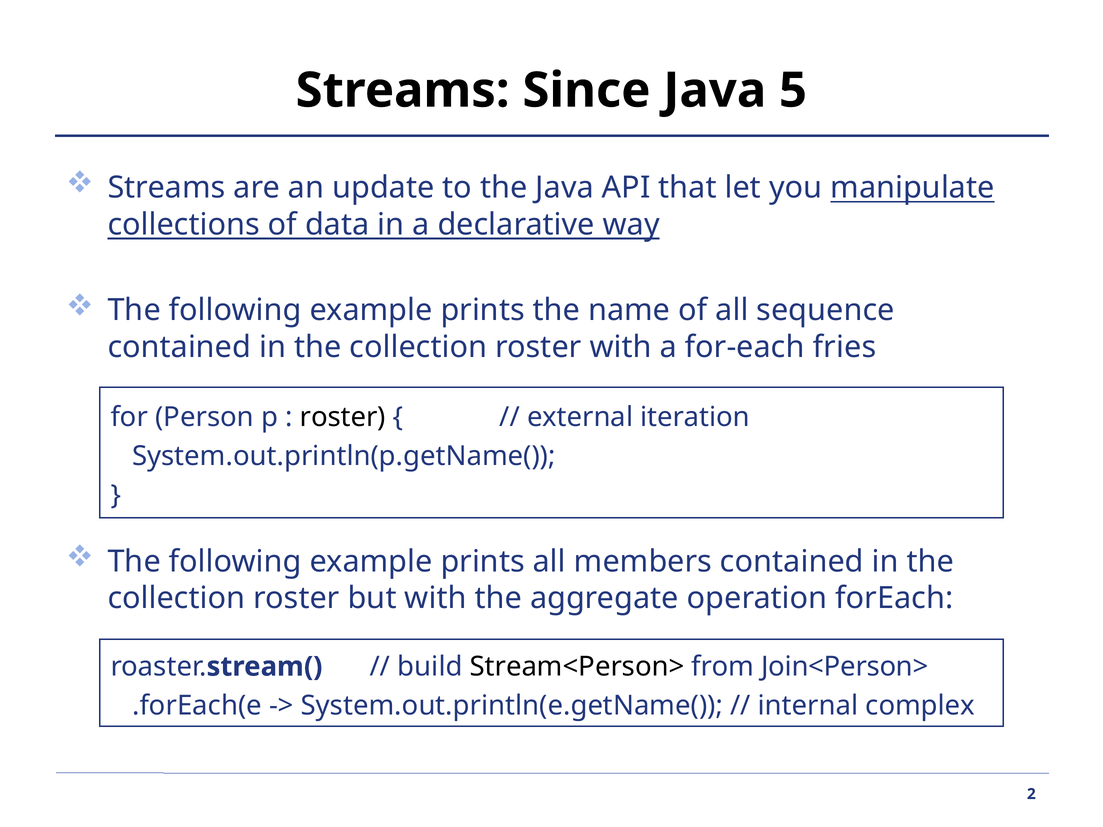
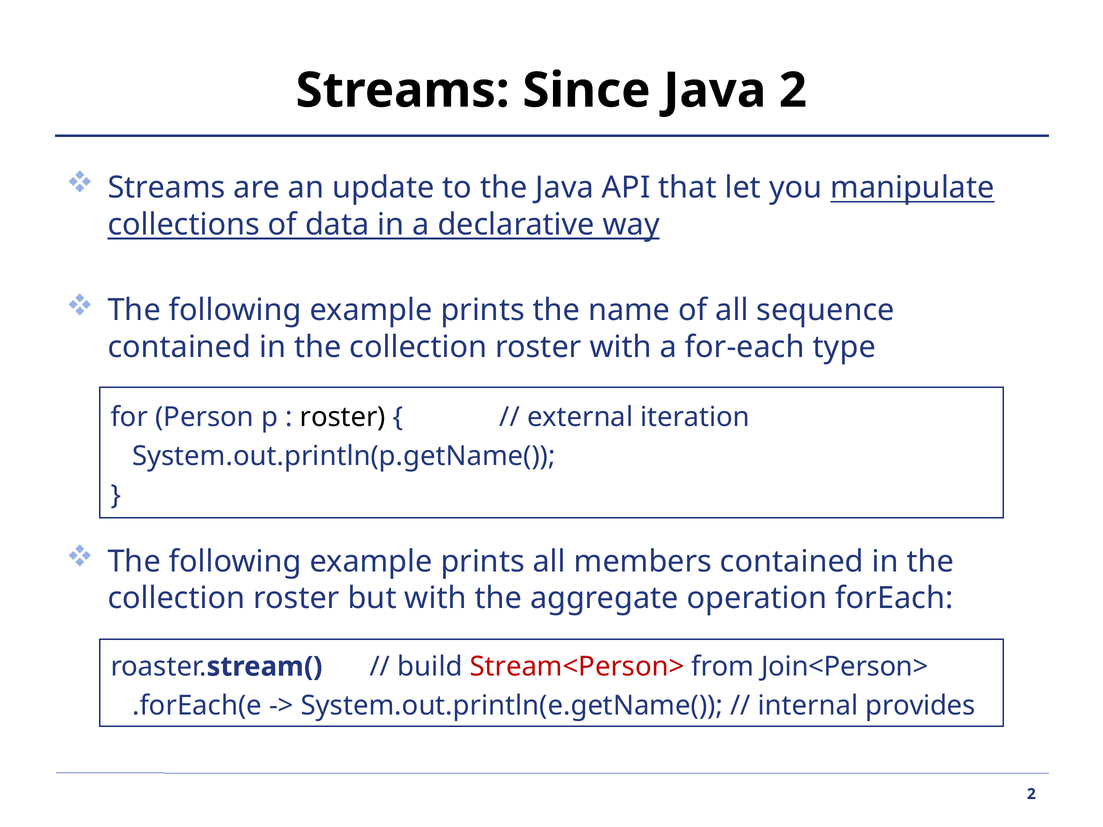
Java 5: 5 -> 2
fries: fries -> type
Stream<Person> colour: black -> red
complex: complex -> provides
